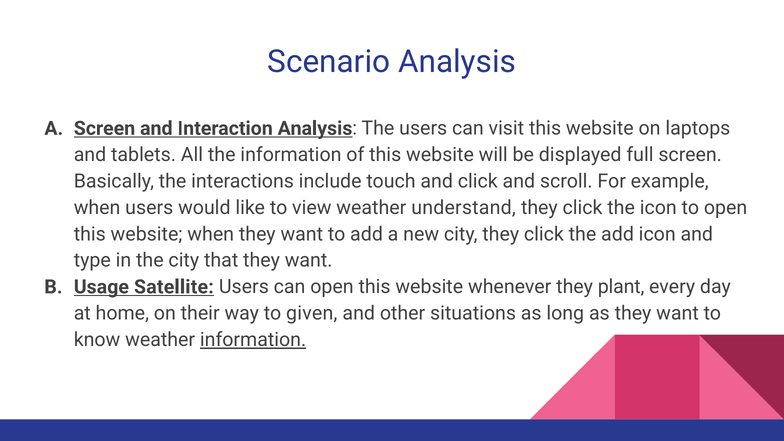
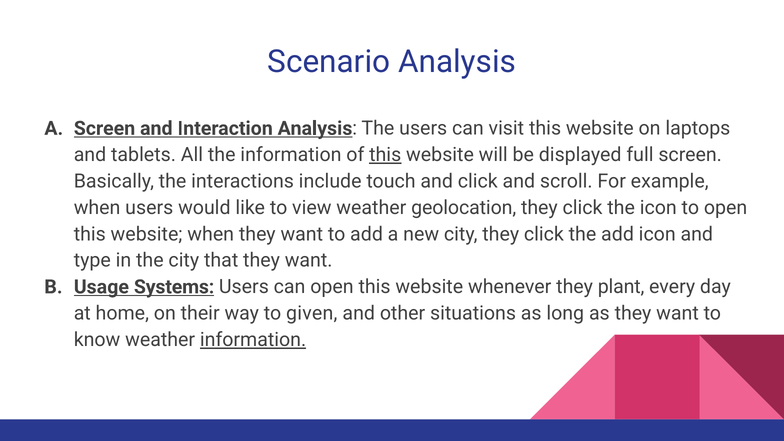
this at (385, 155) underline: none -> present
understand: understand -> geolocation
Satellite: Satellite -> Systems
